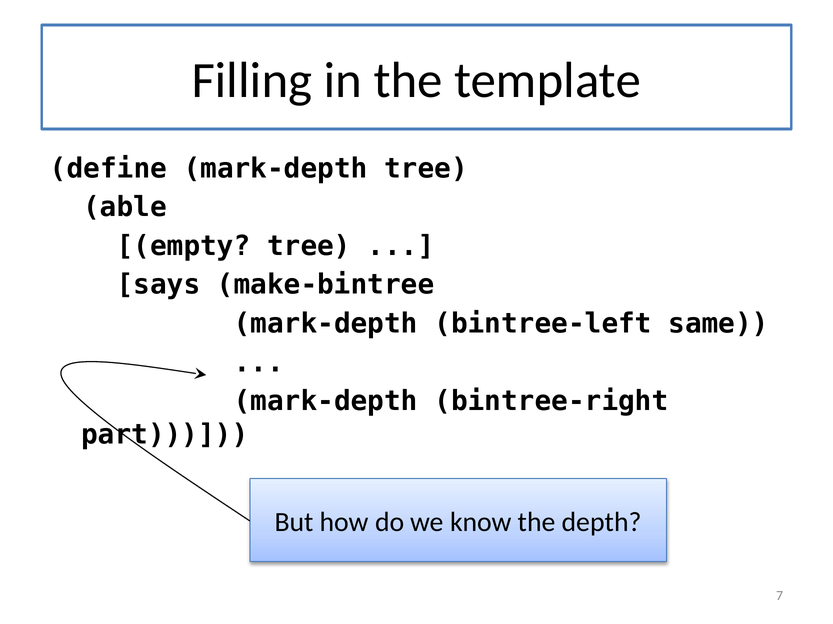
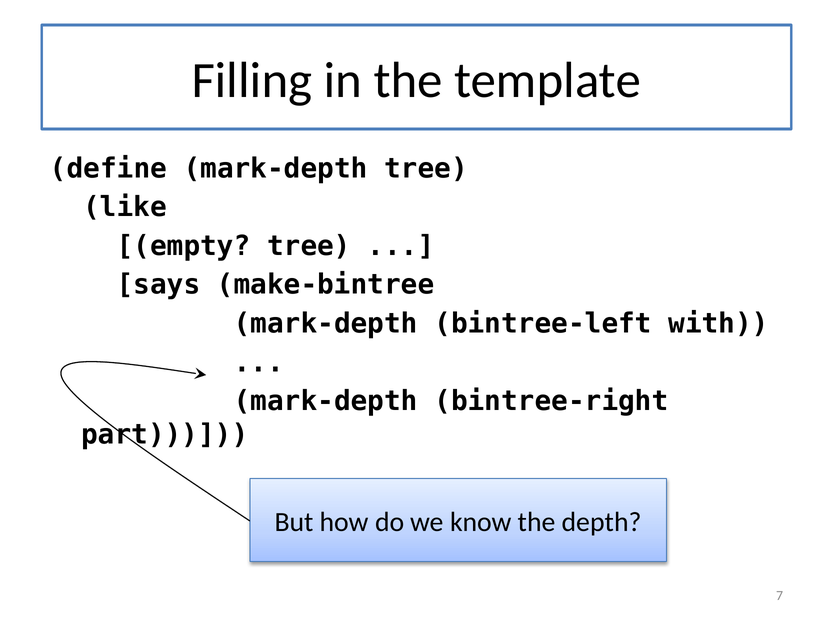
able: able -> like
same: same -> with
